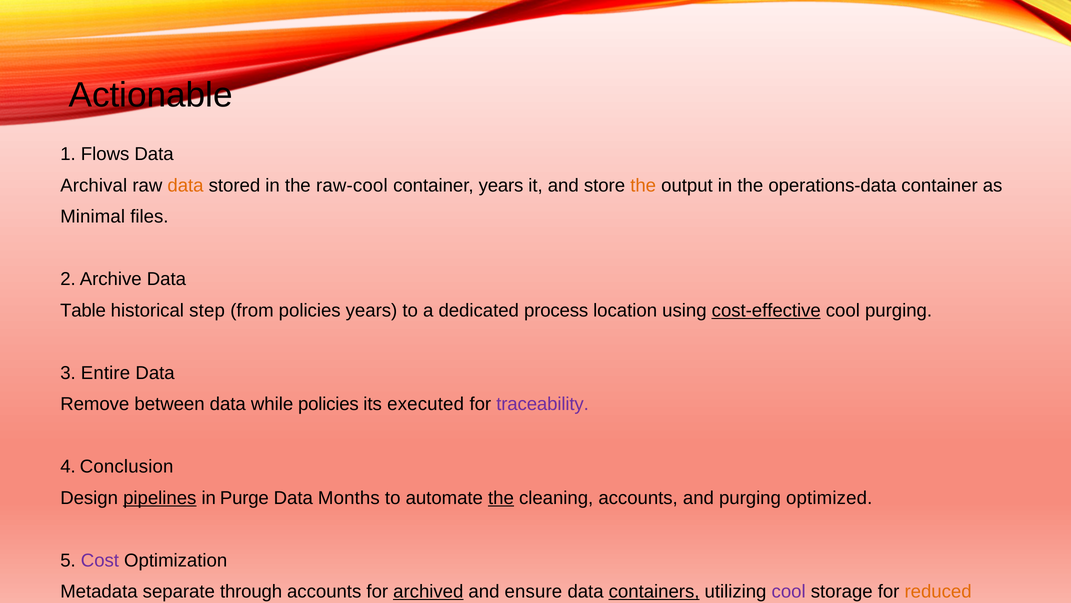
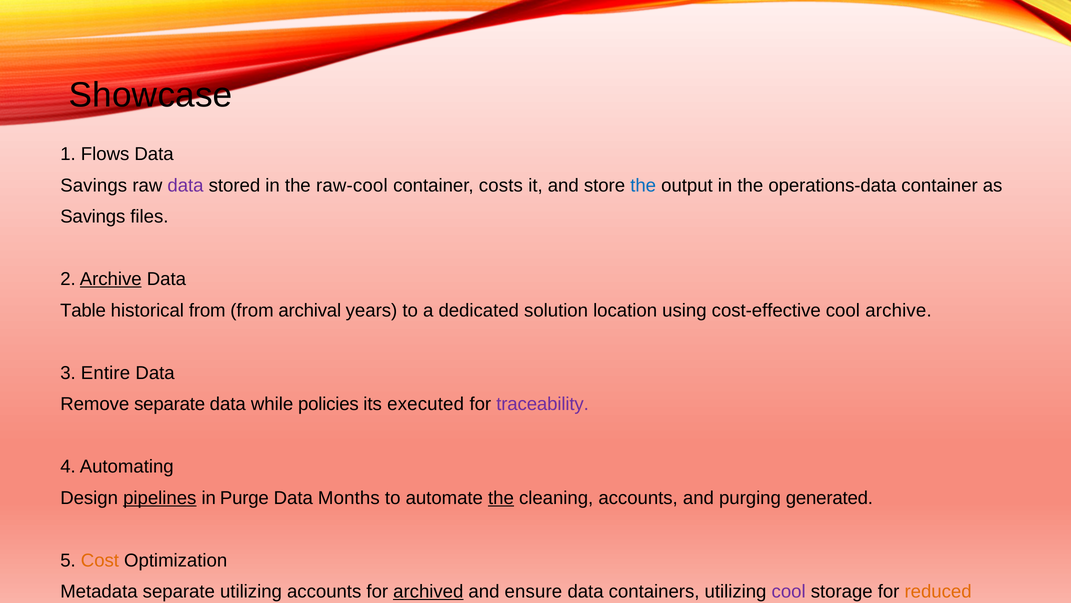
Actionable: Actionable -> Showcase
Archival at (94, 185): Archival -> Savings
data at (186, 185) colour: orange -> purple
container years: years -> costs
the at (643, 185) colour: orange -> blue
Minimal at (93, 216): Minimal -> Savings
Archive at (111, 279) underline: none -> present
historical step: step -> from
from policies: policies -> archival
process: process -> solution
cost-effective underline: present -> none
cool purging: purging -> archive
Remove between: between -> separate
Conclusion: Conclusion -> Automating
optimized: optimized -> generated
Cost colour: purple -> orange
separate through: through -> utilizing
containers underline: present -> none
